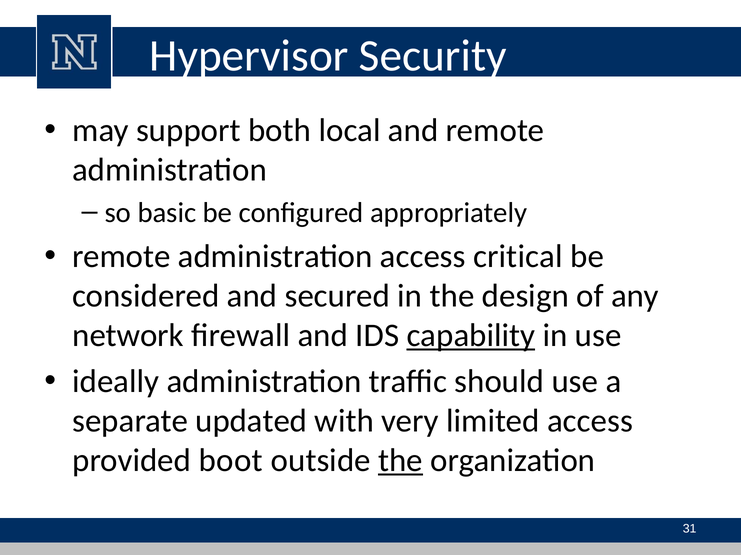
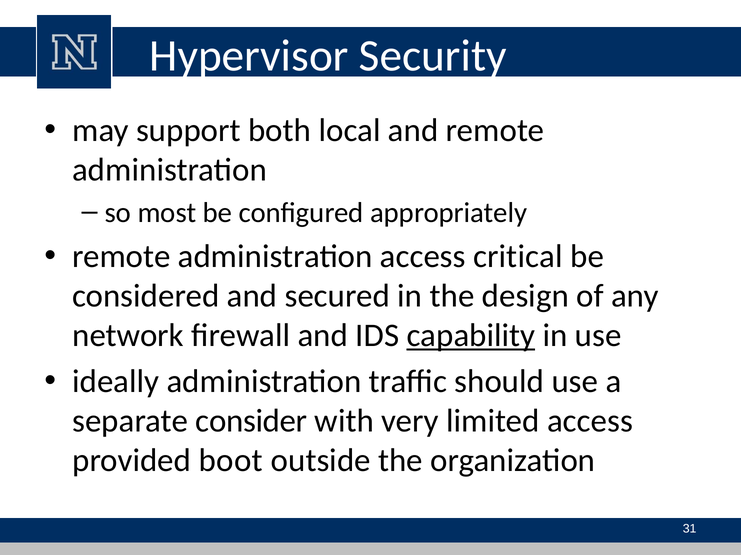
basic: basic -> most
updated: updated -> consider
the at (400, 461) underline: present -> none
